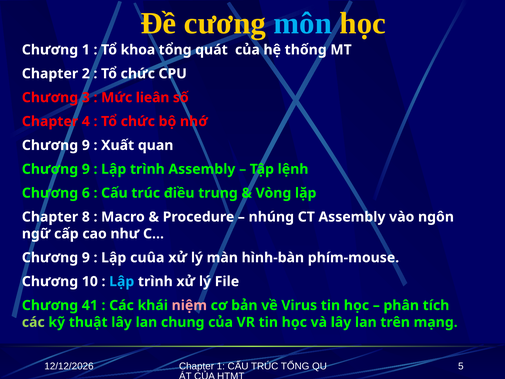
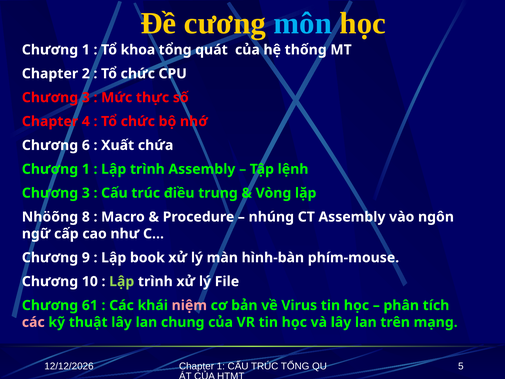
lieân: lieân -> thực
9 at (86, 145): 9 -> 6
quan: quan -> chứa
9 at (86, 169): 9 -> 1
6 at (86, 193): 6 -> 3
Chapter at (50, 217): Chapter -> Nhöõng
cuûa: cuûa -> book
Lập at (122, 281) colour: light blue -> light green
41: 41 -> 61
các at (33, 322) colour: light green -> pink
